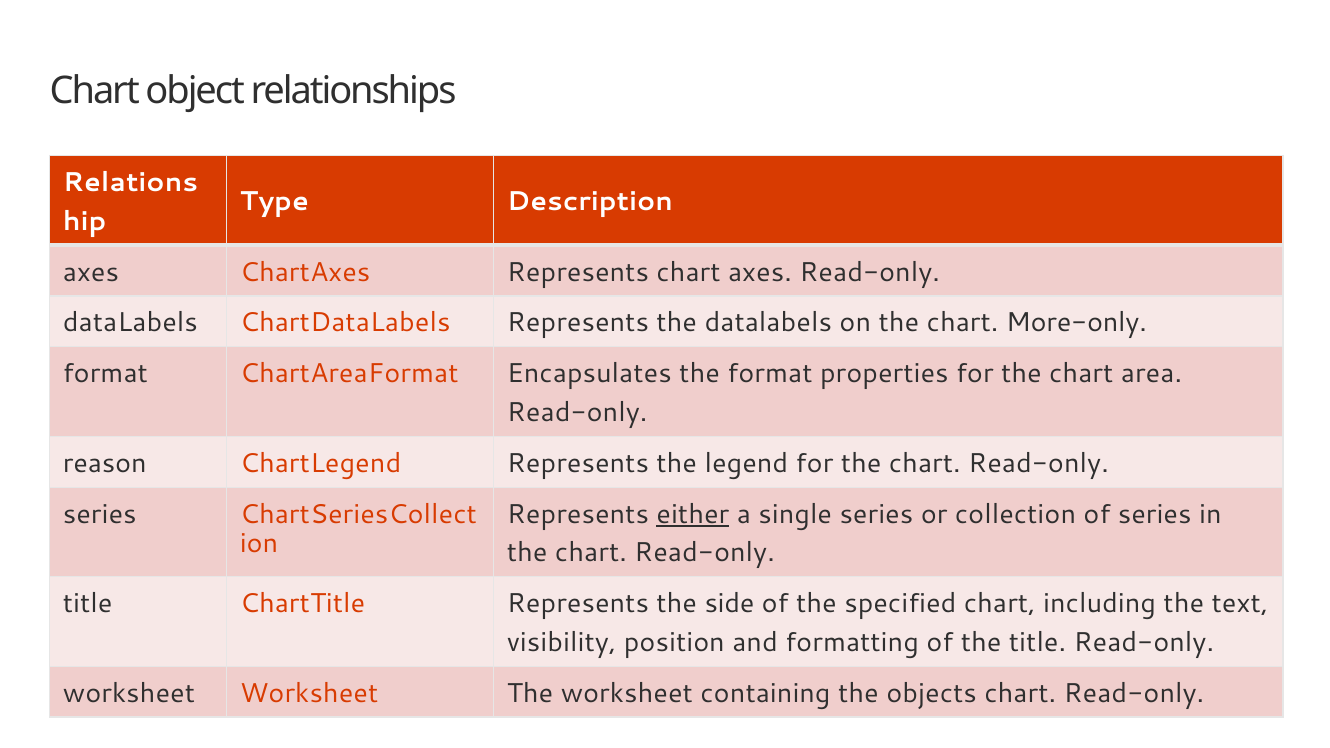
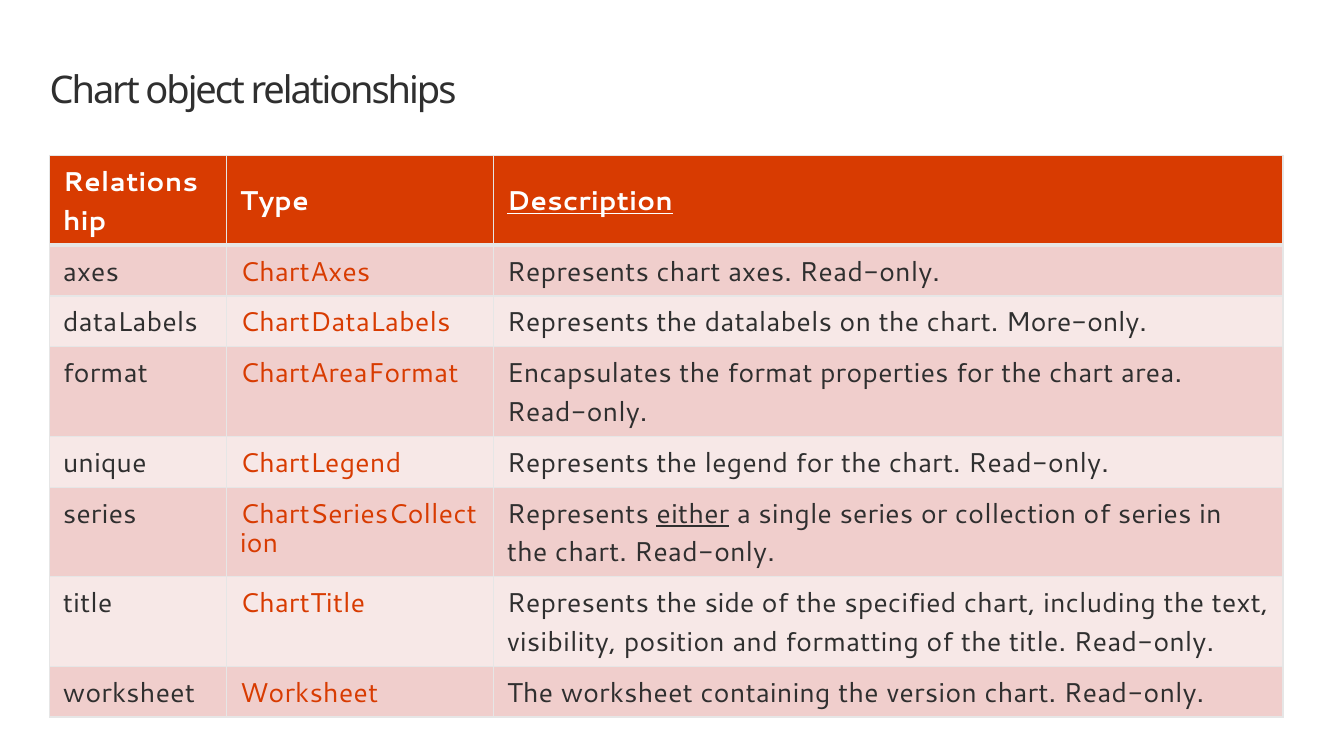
Description underline: none -> present
reason: reason -> unique
objects: objects -> version
